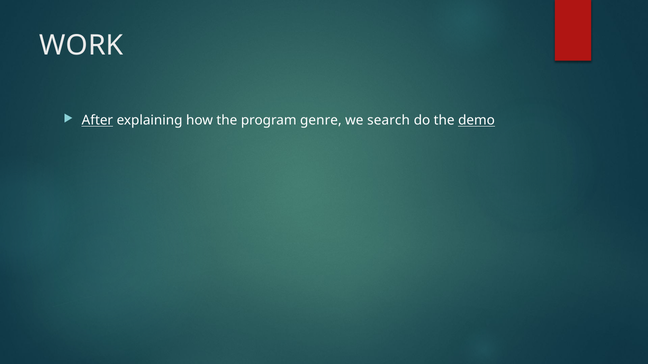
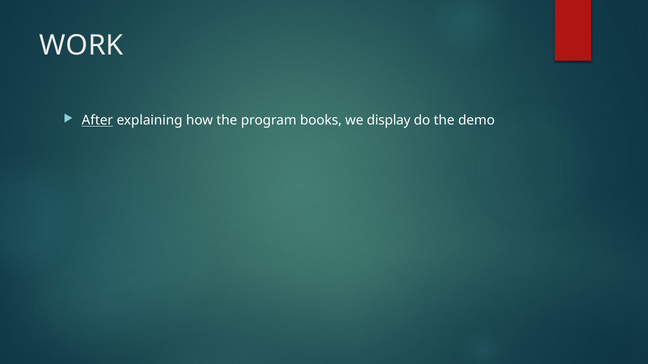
genre: genre -> books
search: search -> display
demo underline: present -> none
